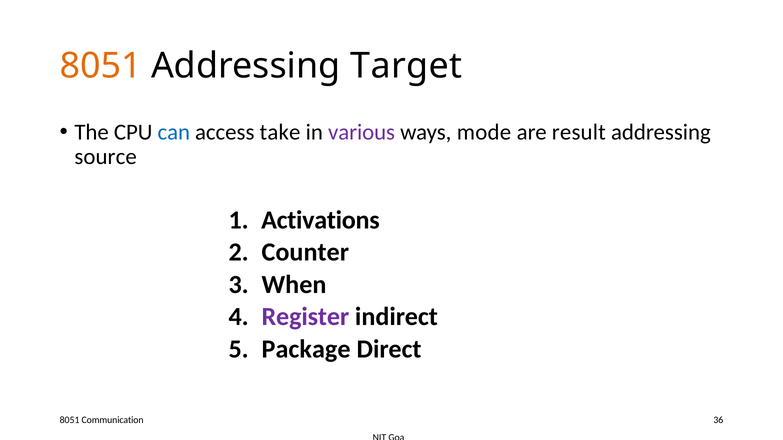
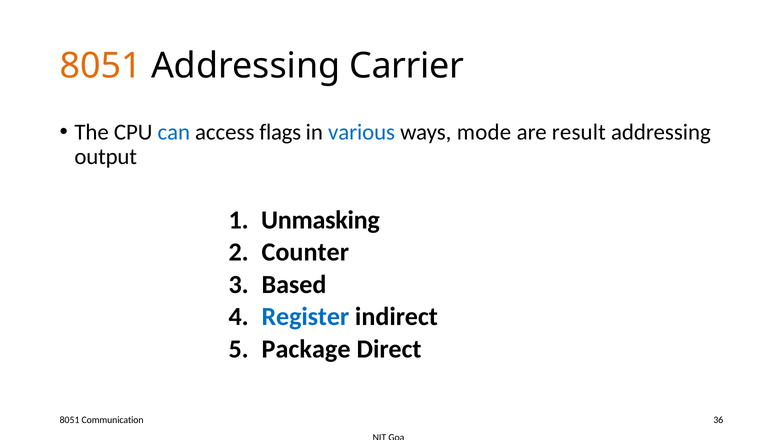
Target: Target -> Carrier
take: take -> flags
various colour: purple -> blue
source: source -> output
Activations: Activations -> Unmasking
When: When -> Based
Register colour: purple -> blue
